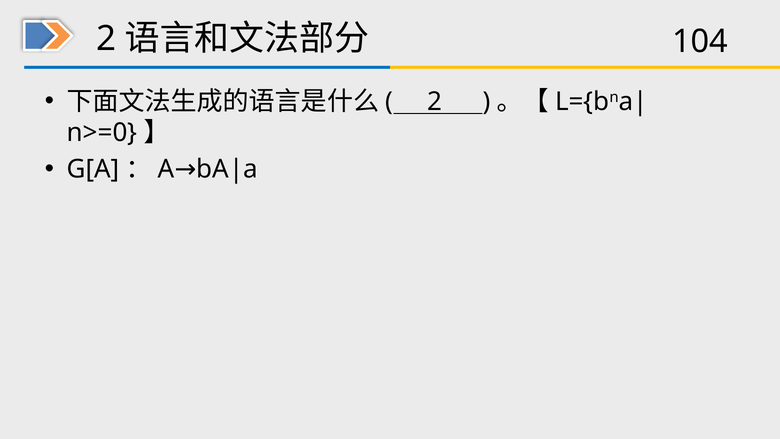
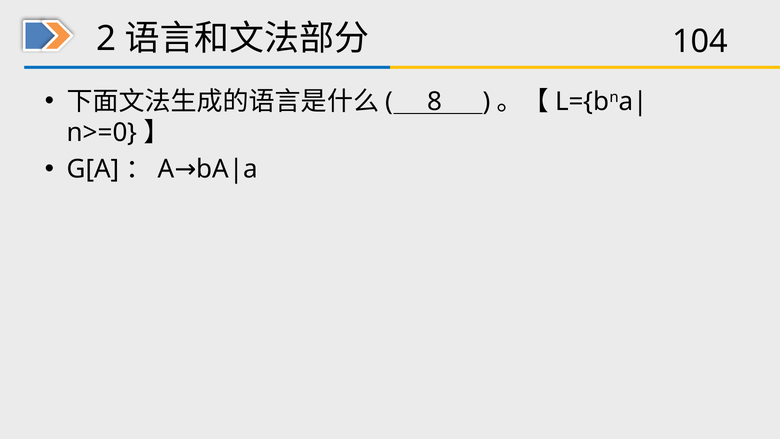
2 at (435, 102): 2 -> 8
